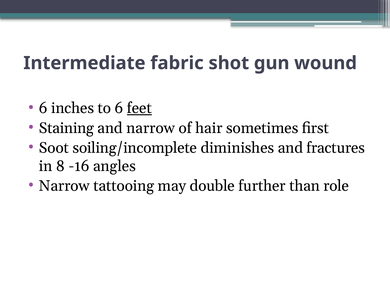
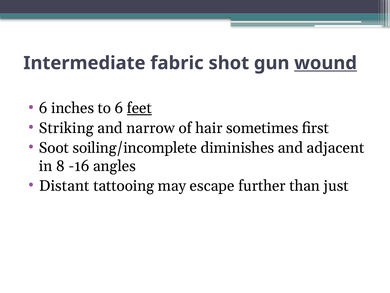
wound underline: none -> present
Staining: Staining -> Striking
fractures: fractures -> adjacent
Narrow at (64, 186): Narrow -> Distant
double: double -> escape
role: role -> just
